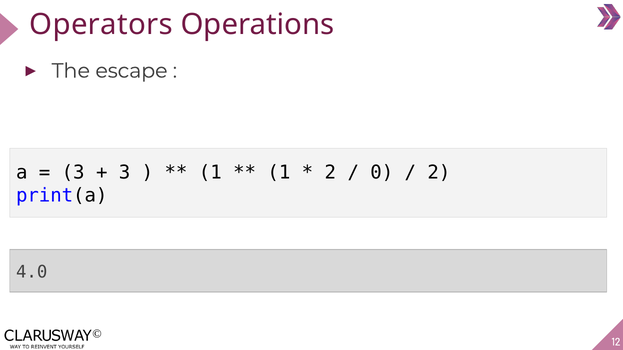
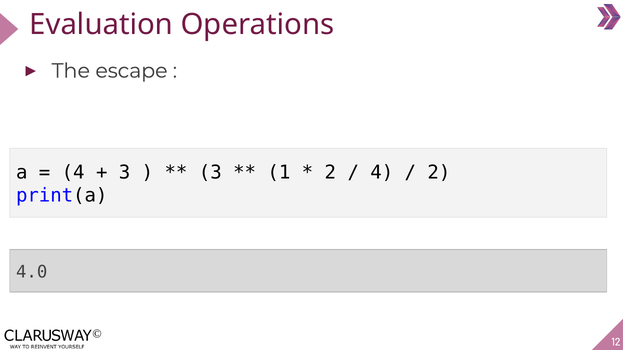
Operators: Operators -> Evaluation
3 at (73, 173): 3 -> 4
1 at (210, 173): 1 -> 3
0 at (382, 173): 0 -> 4
